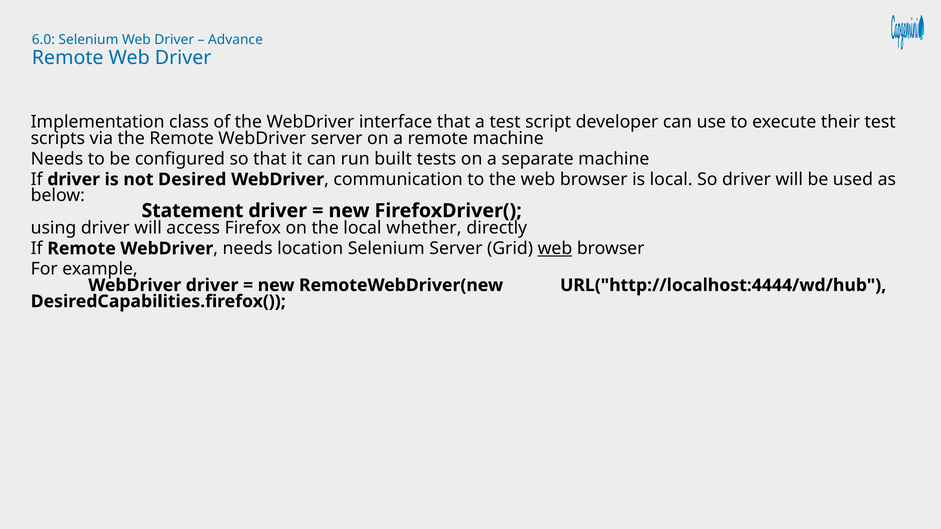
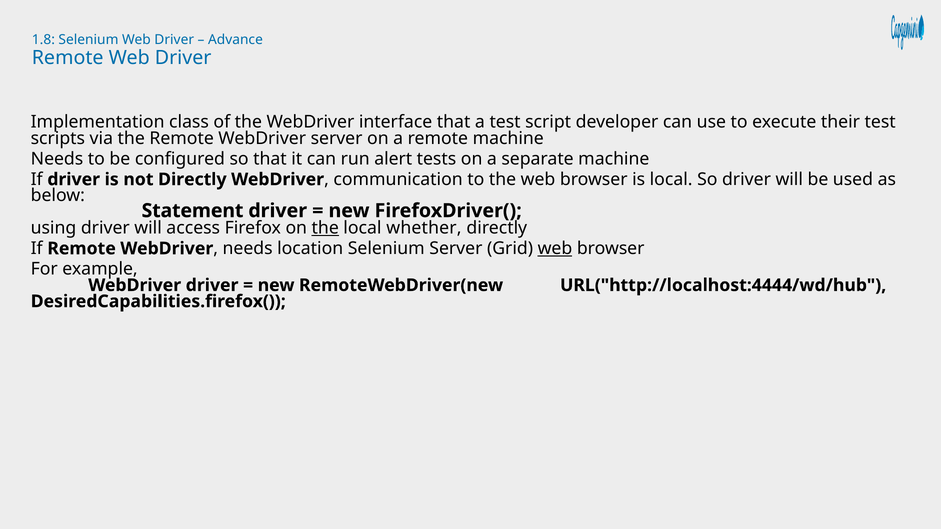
6.0: 6.0 -> 1.8
built: built -> alert
not Desired: Desired -> Directly
the at (325, 228) underline: none -> present
